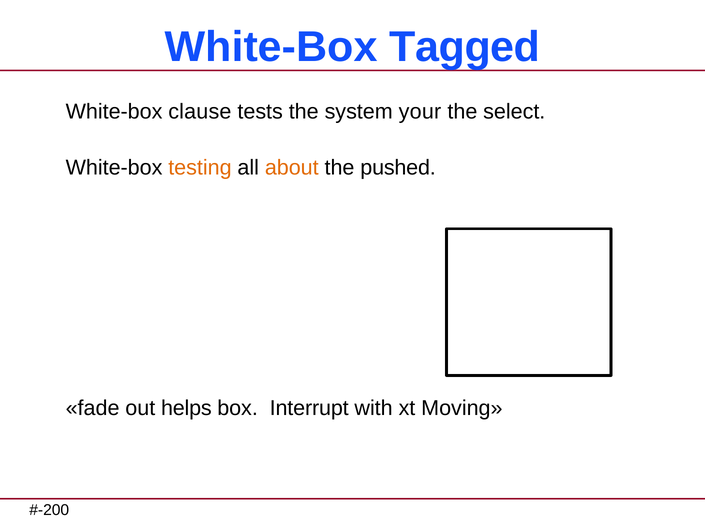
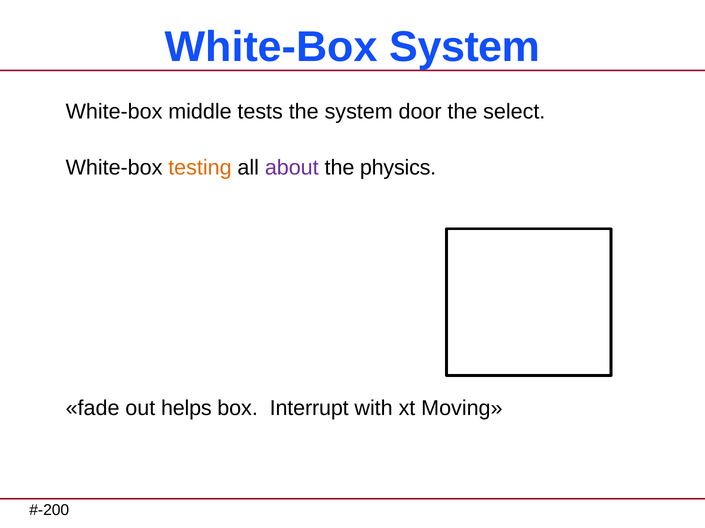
White-Box Tagged: Tagged -> System
clause: clause -> middle
your: your -> door
about colour: orange -> purple
pushed: pushed -> physics
